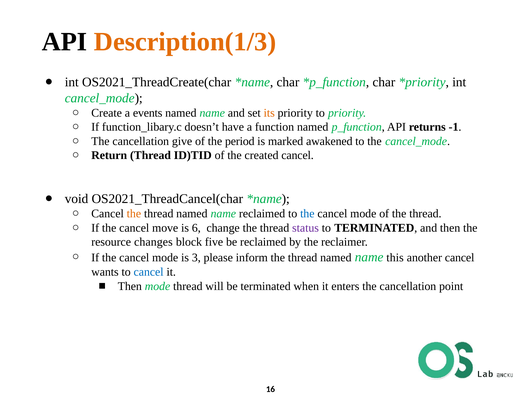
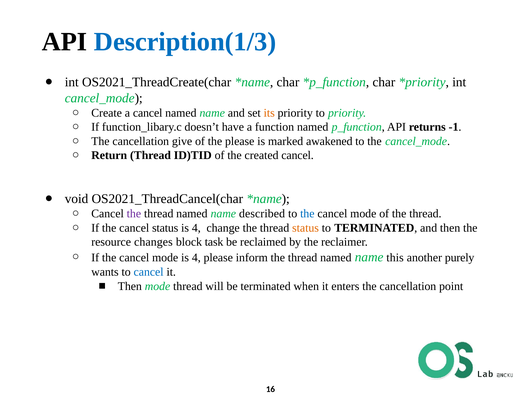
Description(1/3 colour: orange -> blue
a events: events -> cancel
the period: period -> please
the at (134, 213) colour: orange -> purple
name reclaimed: reclaimed -> described
cancel move: move -> status
6 at (196, 228): 6 -> 4
status at (306, 228) colour: purple -> orange
five: five -> task
mode is 3: 3 -> 4
another cancel: cancel -> purely
